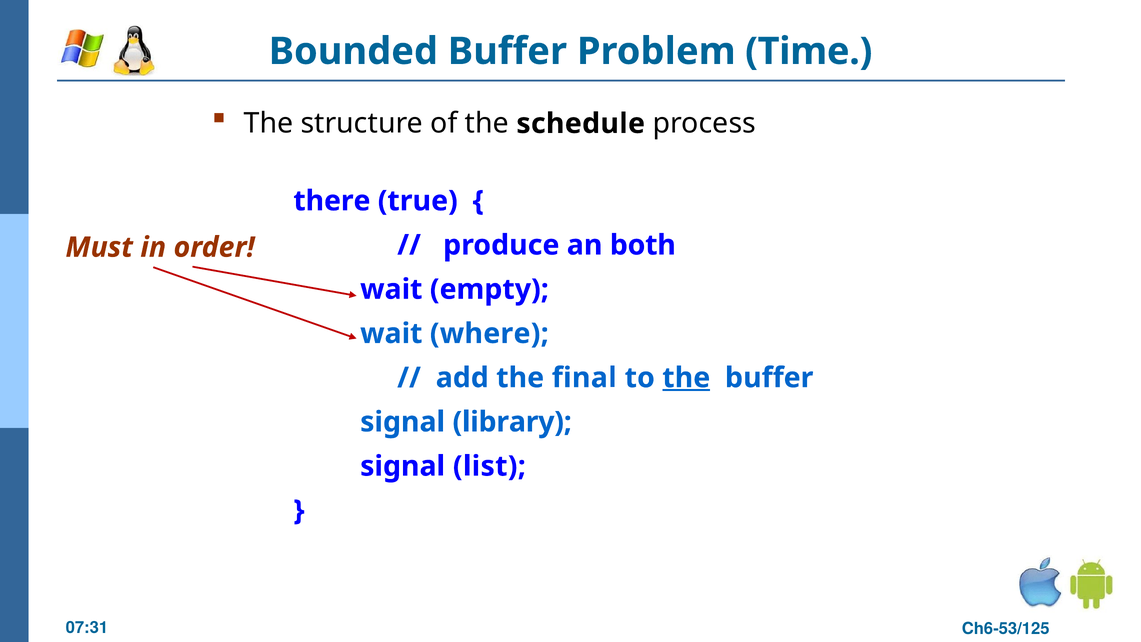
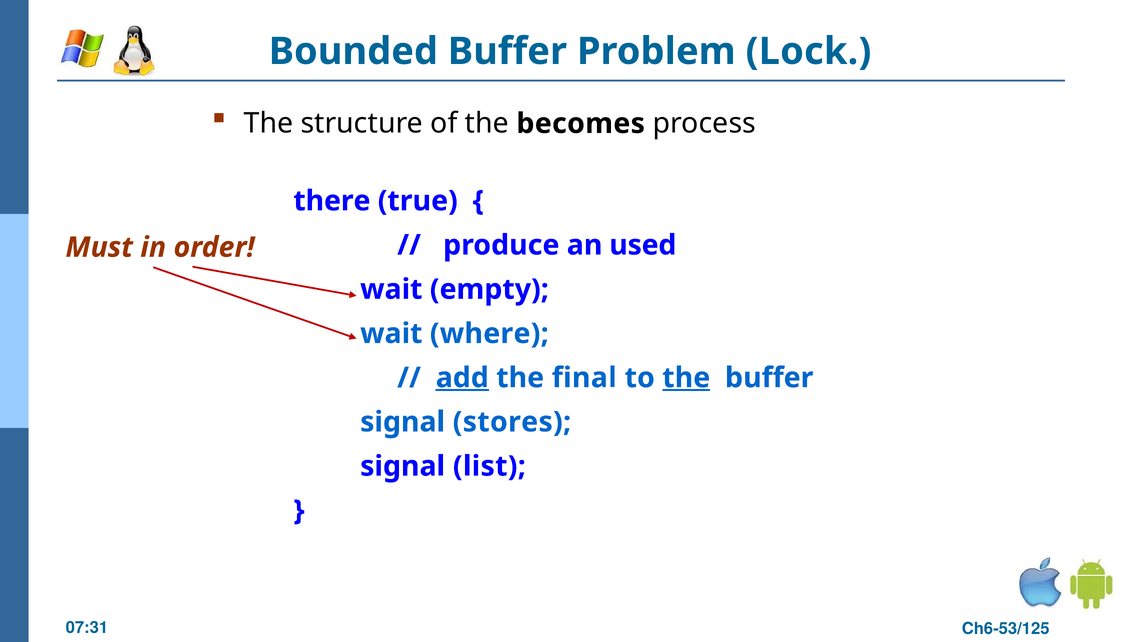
Time: Time -> Lock
schedule: schedule -> becomes
both: both -> used
add underline: none -> present
library: library -> stores
